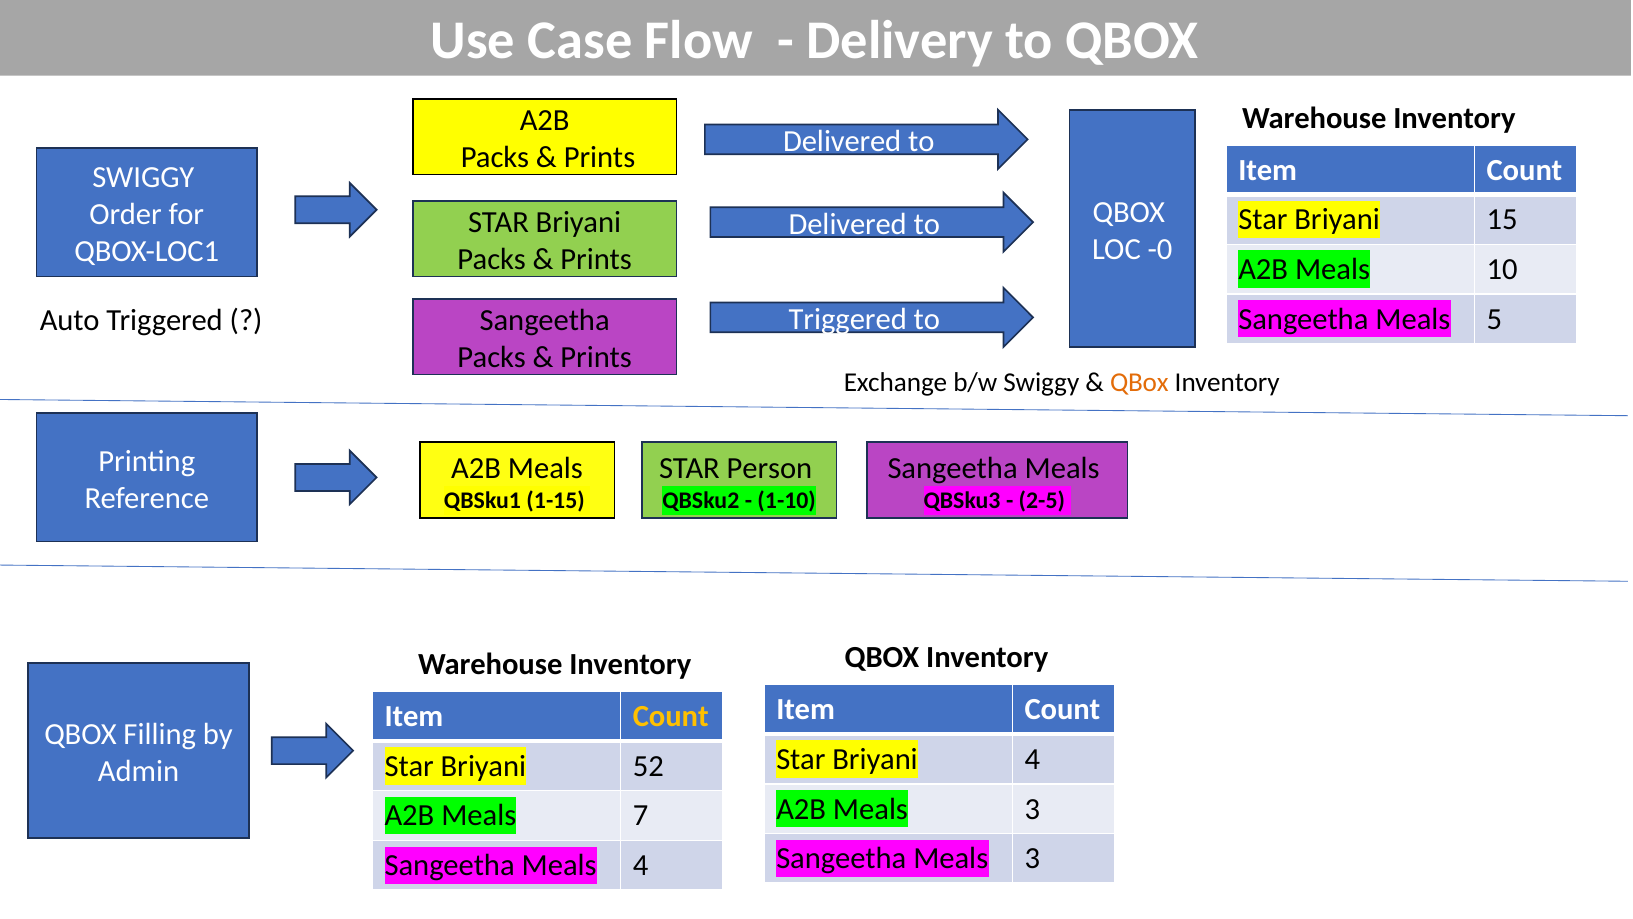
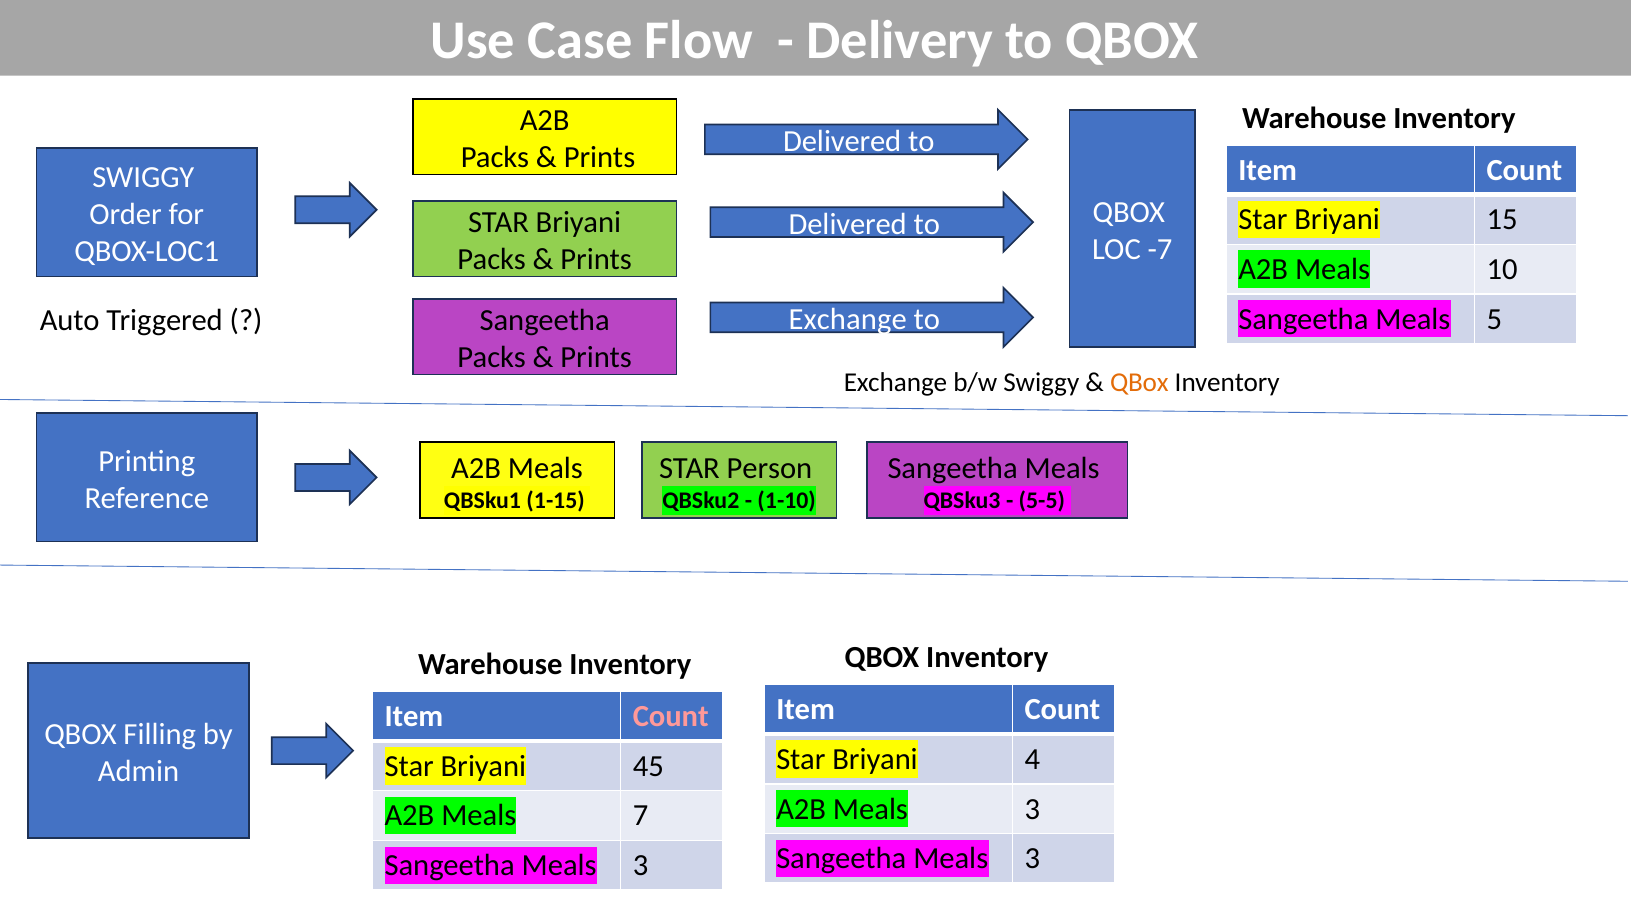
-0: -0 -> -7
Triggered at (848, 319): Triggered -> Exchange
2-5: 2-5 -> 5-5
Count at (671, 716) colour: yellow -> pink
52: 52 -> 45
4 at (641, 865): 4 -> 3
